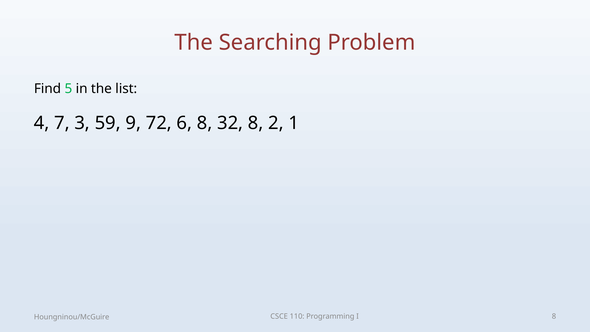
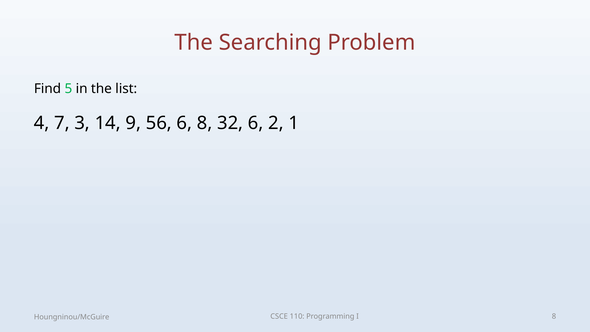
59: 59 -> 14
72: 72 -> 56
32 8: 8 -> 6
